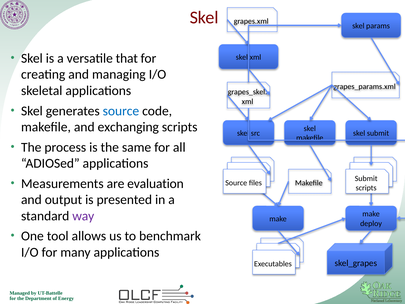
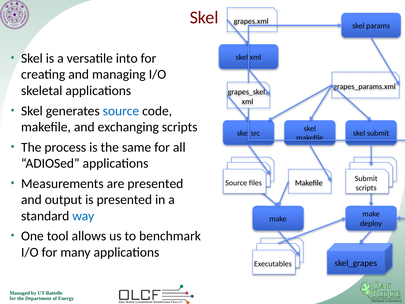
that: that -> into
are evaluation: evaluation -> presented
way colour: purple -> blue
